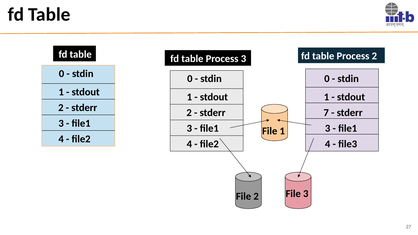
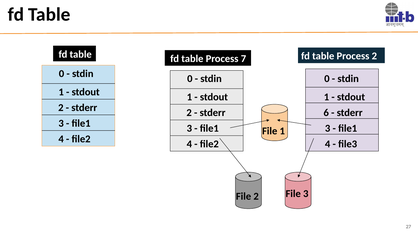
Process 3: 3 -> 7
7: 7 -> 6
